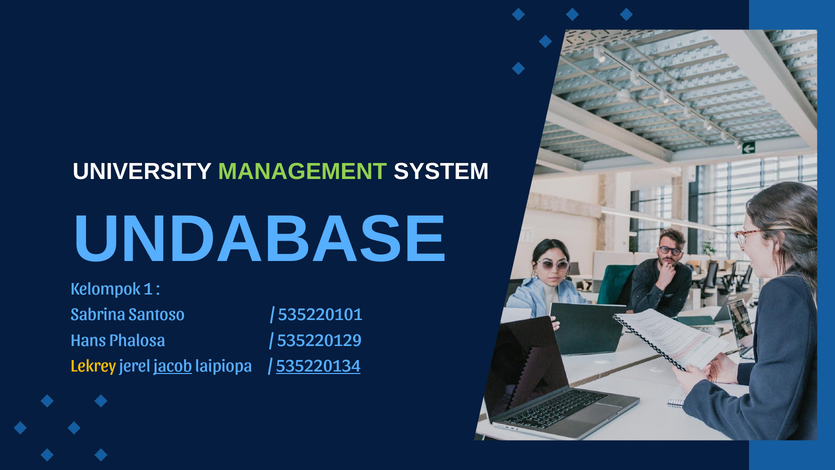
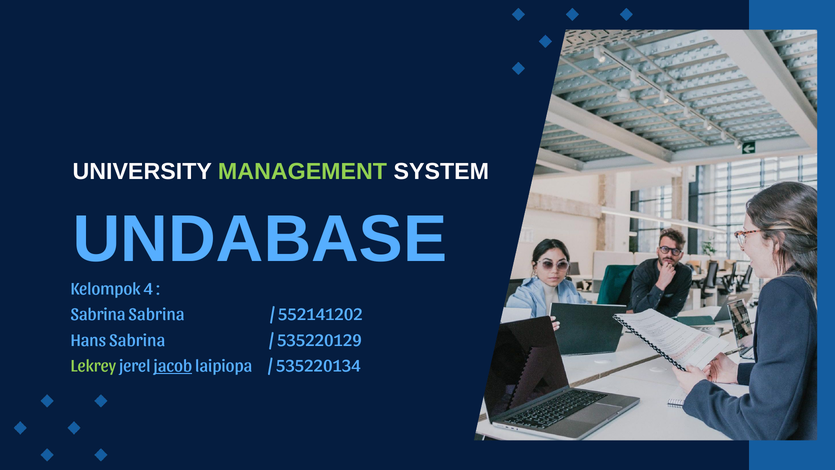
1: 1 -> 4
Sabrina Santoso: Santoso -> Sabrina
535220101: 535220101 -> 552141202
Hans Phalosa: Phalosa -> Sabrina
Lekrey colour: yellow -> light green
535220134 underline: present -> none
